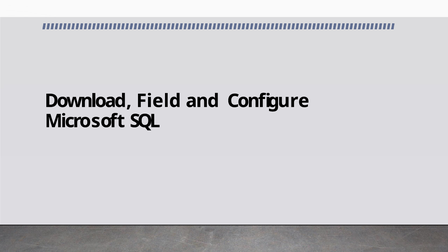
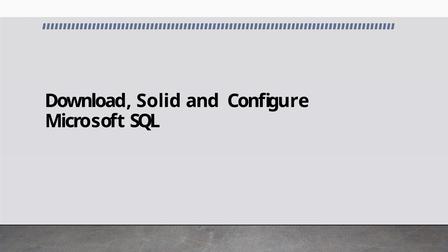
Field: Field -> Solid
